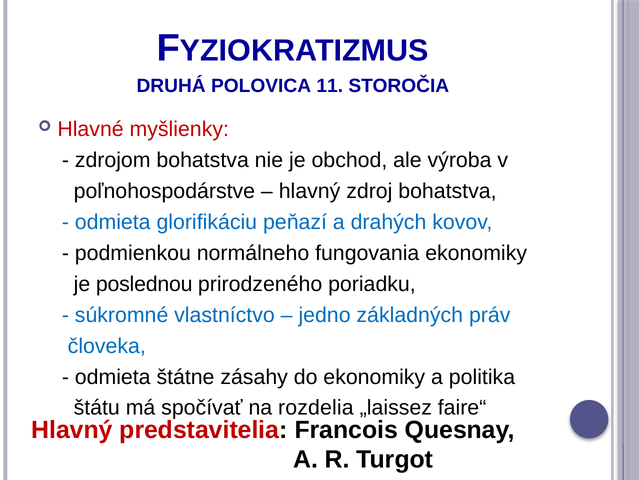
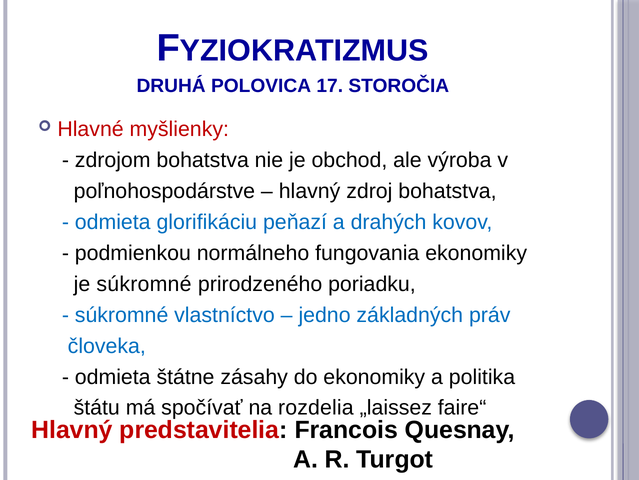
11: 11 -> 17
je poslednou: poslednou -> súkromné
